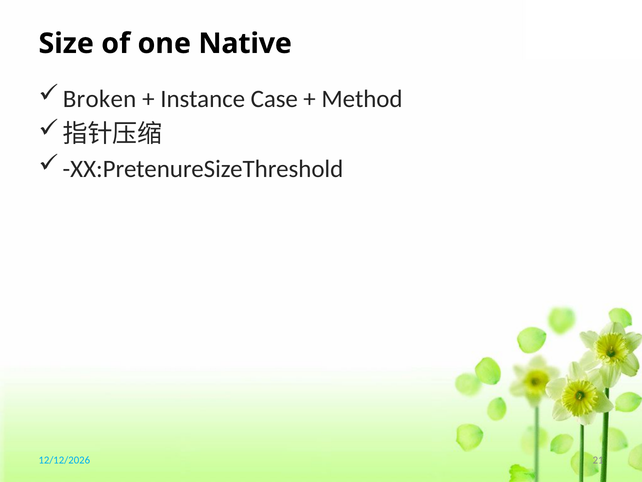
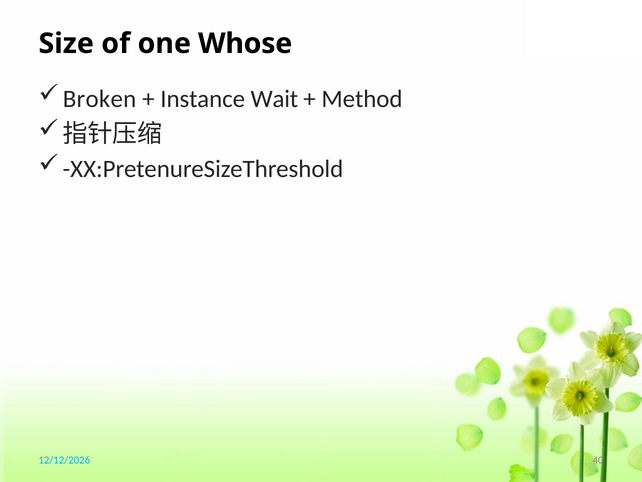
Native: Native -> Whose
Case: Case -> Wait
21: 21 -> 40
